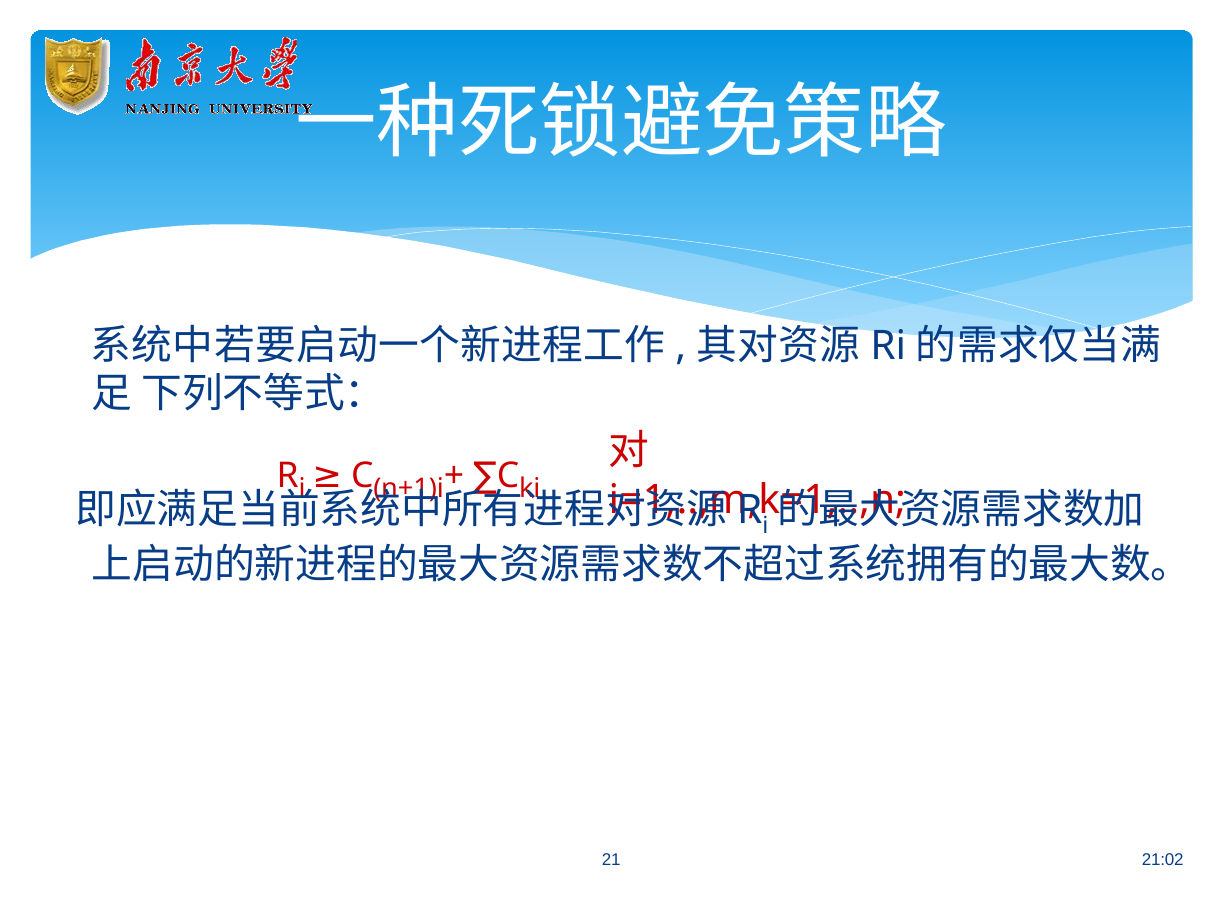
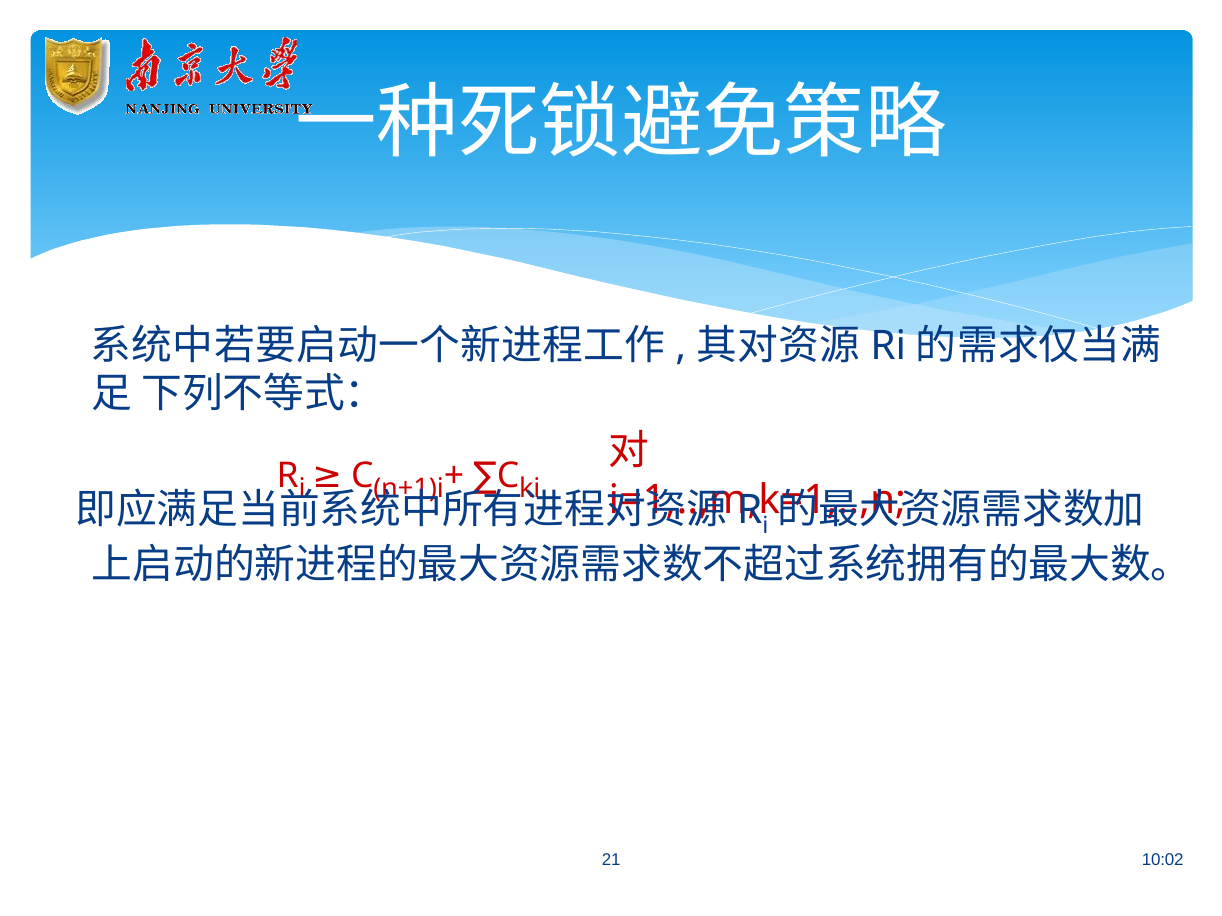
21:02: 21:02 -> 10:02
